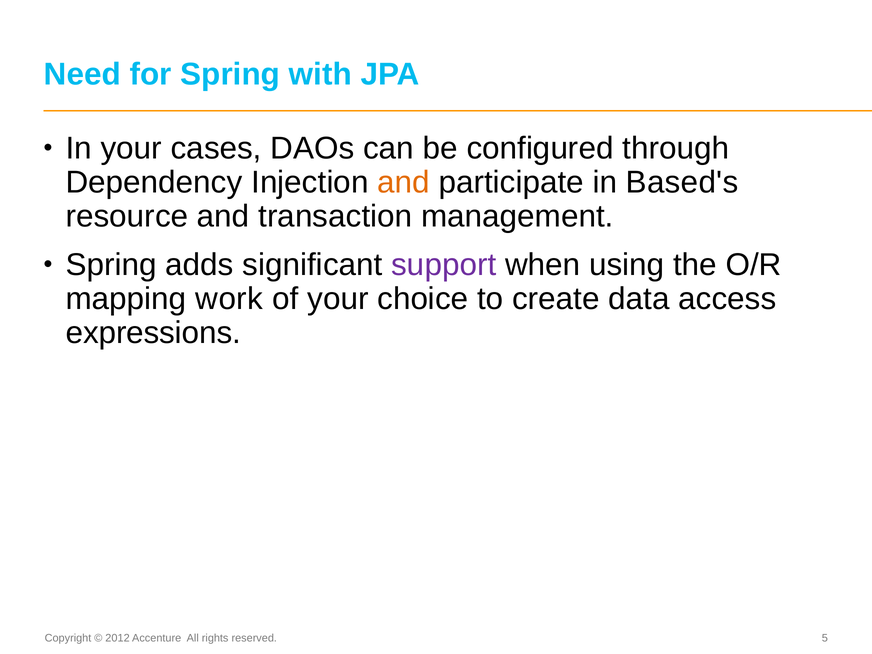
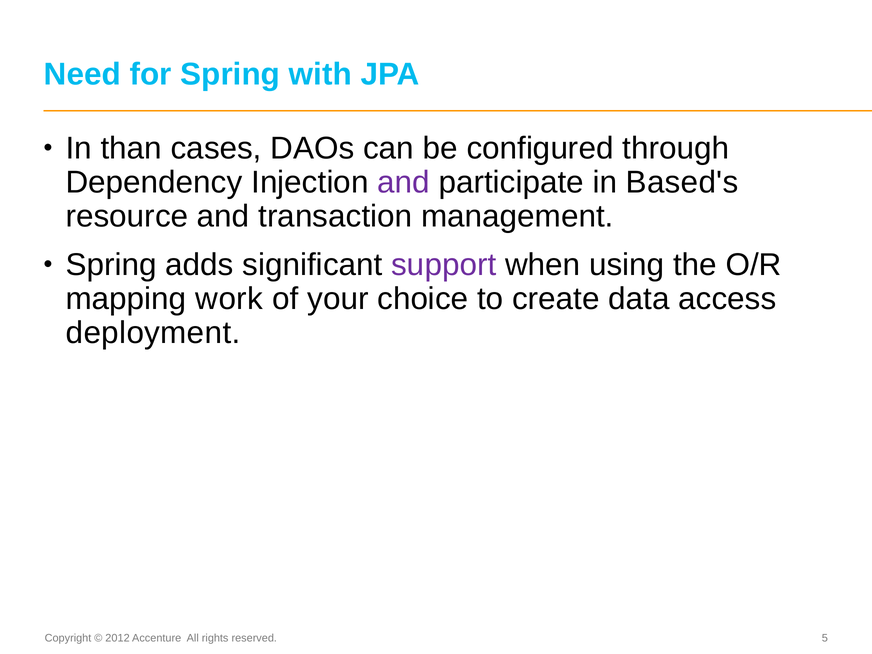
In your: your -> than
and at (404, 182) colour: orange -> purple
expressions: expressions -> deployment
